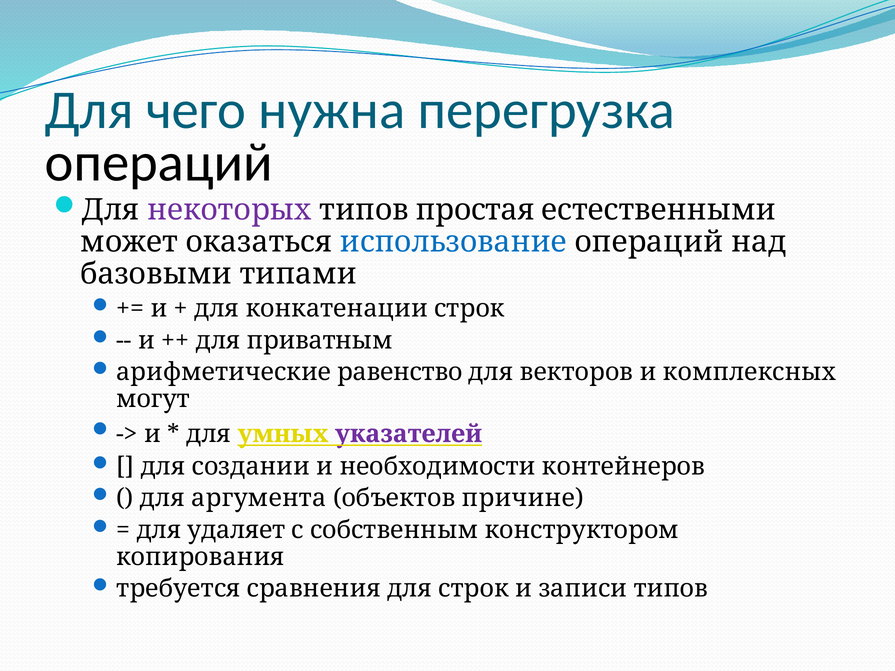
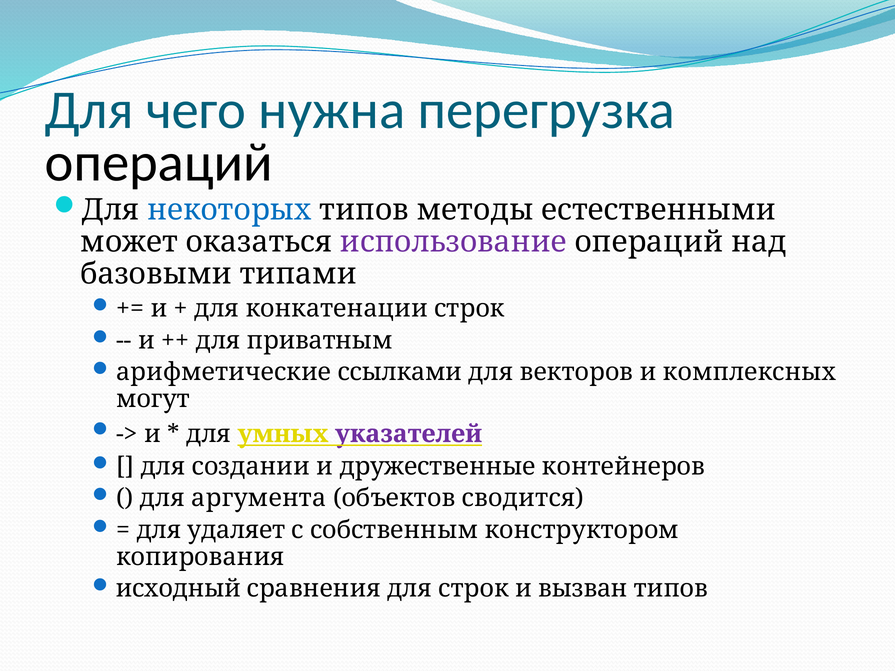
некоторых colour: purple -> blue
простая: простая -> методы
использование colour: blue -> purple
равенство: равенство -> ссылками
необходимости: необходимости -> дружественные
причине: причине -> сводится
требуется: требуется -> исходный
записи: записи -> вызван
